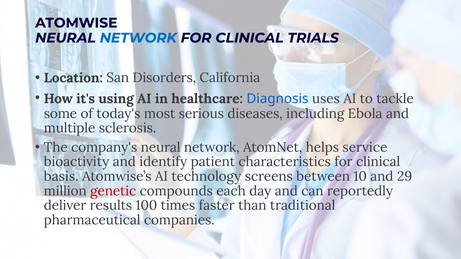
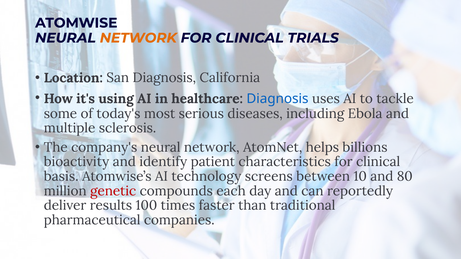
NETWORK at (138, 38) colour: blue -> orange
San Disorders: Disorders -> Diagnosis
service: service -> billions
29: 29 -> 80
